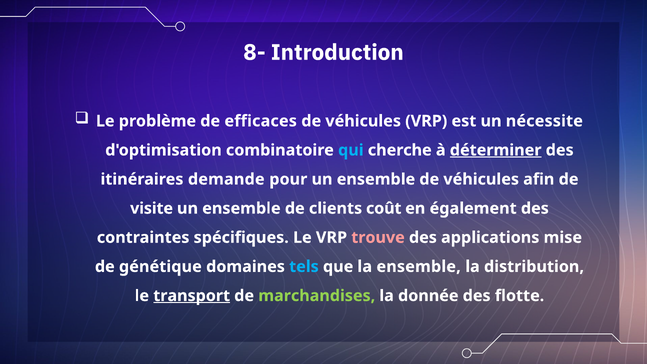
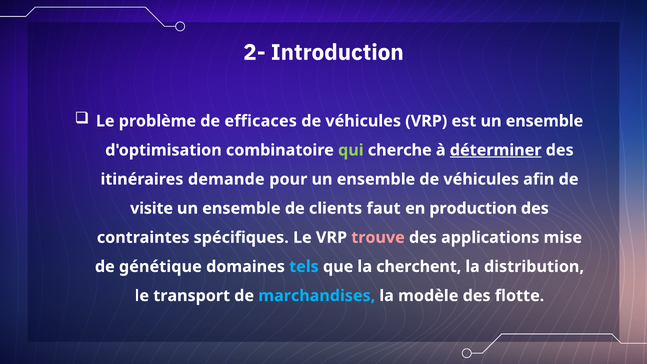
8-: 8- -> 2-
est un nécessite: nécessite -> ensemble
qui colour: light blue -> light green
coût: coût -> faut
également: également -> production
la ensemble: ensemble -> cherchent
transport underline: present -> none
marchandises colour: light green -> light blue
donnée: donnée -> modèle
